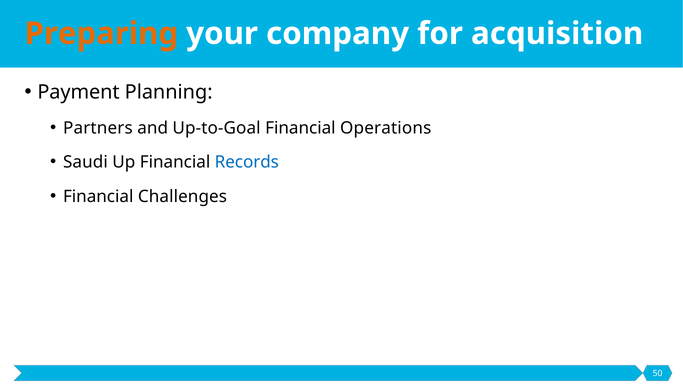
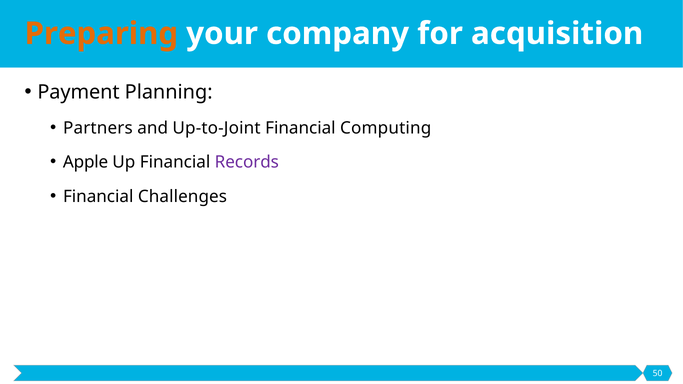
Up-to-Goal: Up-to-Goal -> Up-to-Joint
Operations: Operations -> Computing
Saudi: Saudi -> Apple
Records colour: blue -> purple
